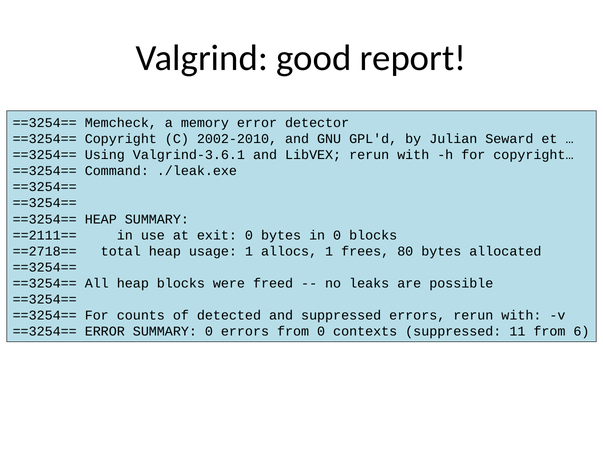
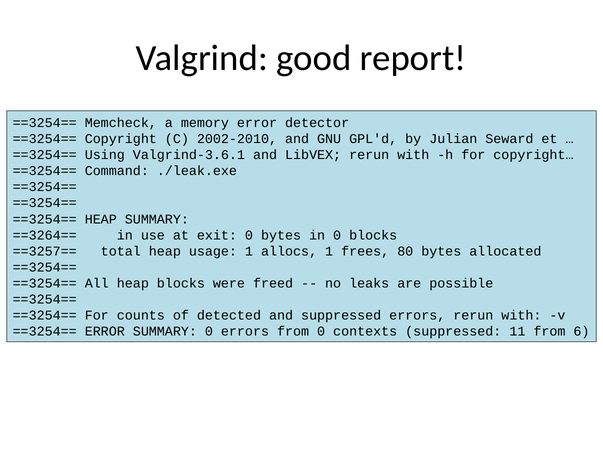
==2111==: ==2111== -> ==3264==
==2718==: ==2718== -> ==3257==
